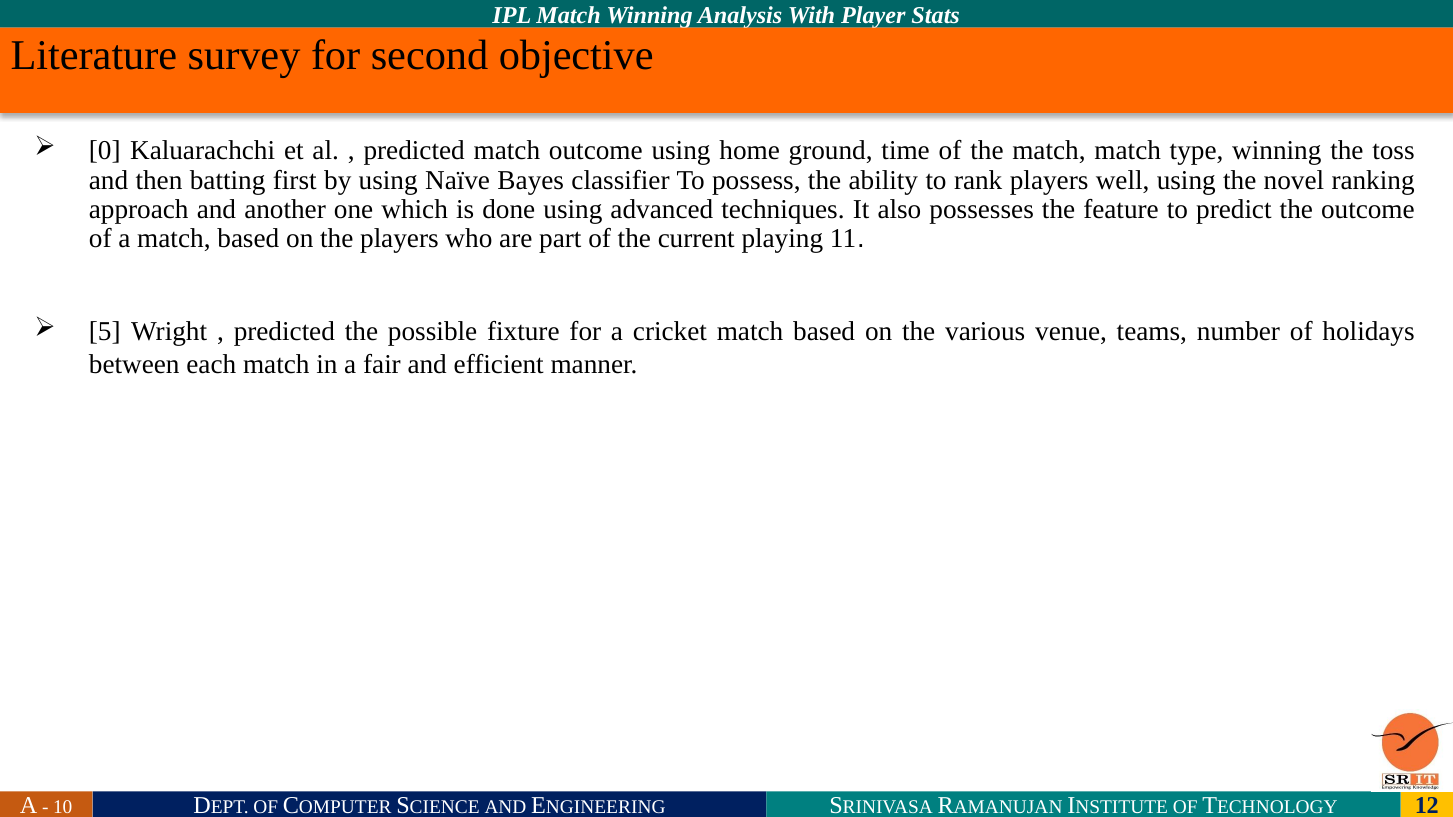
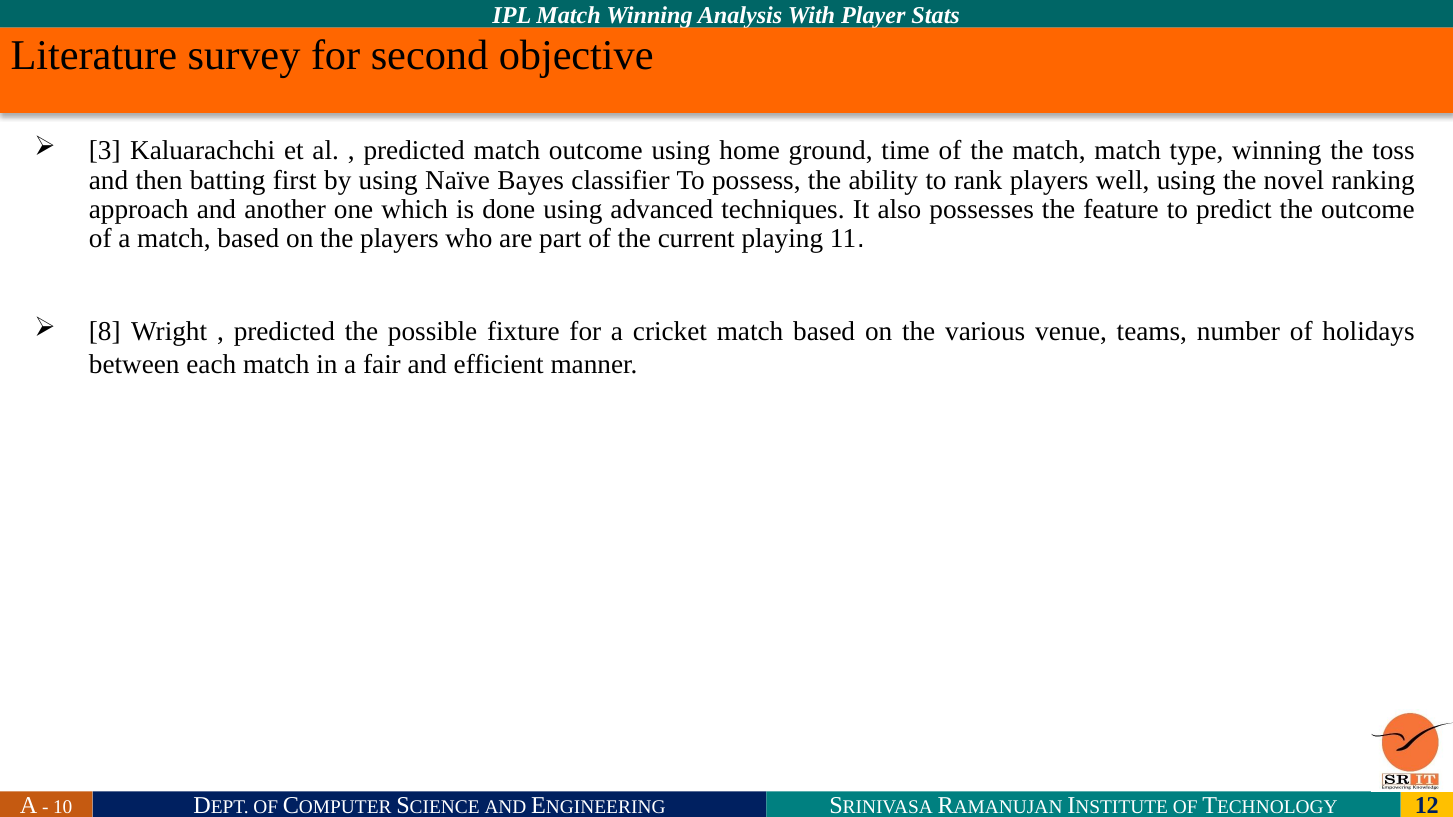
0: 0 -> 3
5: 5 -> 8
